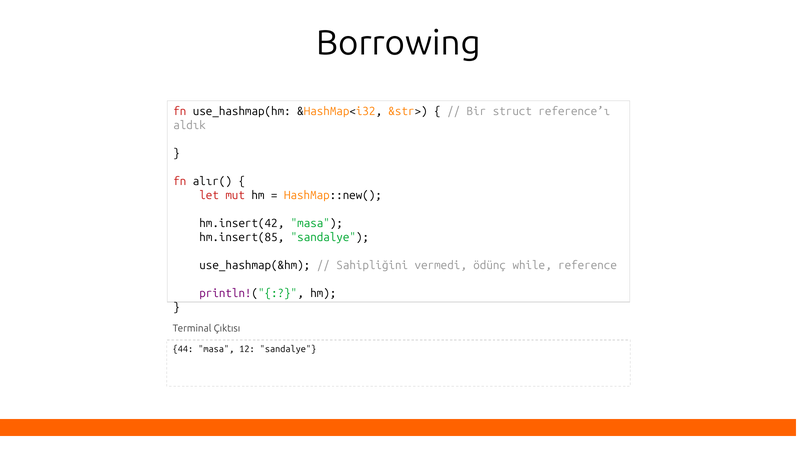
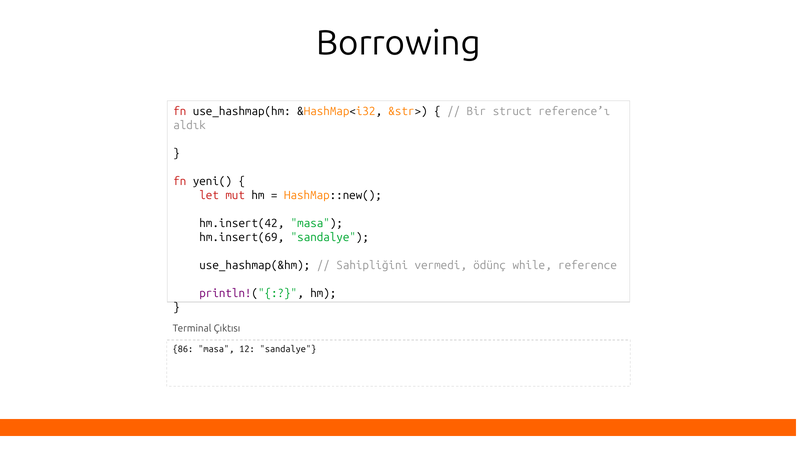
alır(: alır( -> yeni(
hm.insert(85: hm.insert(85 -> hm.insert(69
44: 44 -> 86
